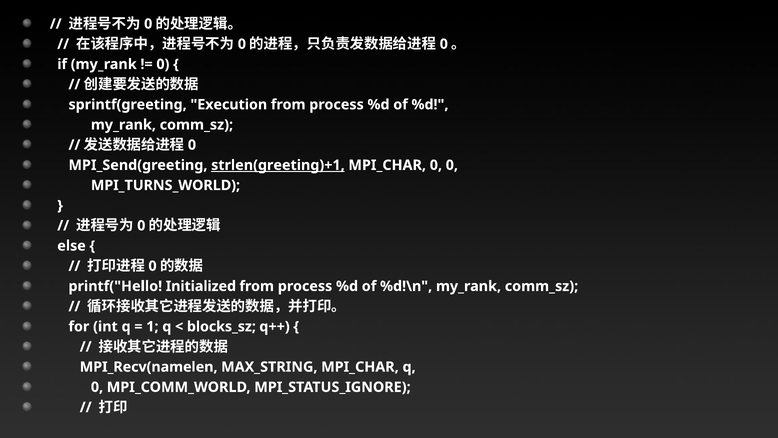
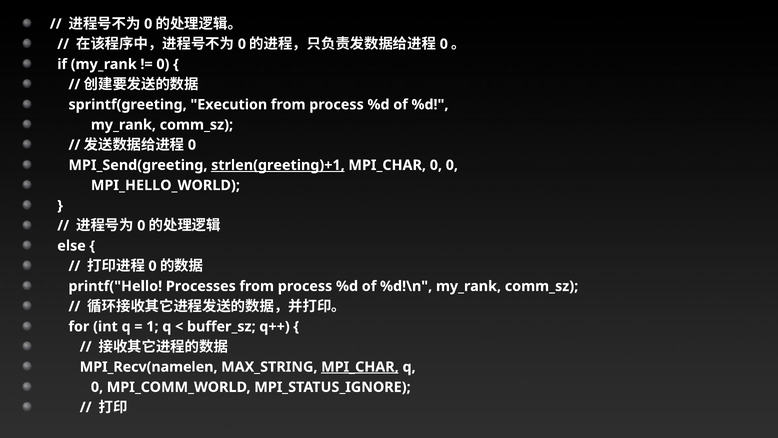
MPI_TURNS_WORLD: MPI_TURNS_WORLD -> MPI_HELLO_WORLD
Initialized: Initialized -> Processes
blocks_sz: blocks_sz -> buffer_sz
MPI_CHAR at (360, 367) underline: none -> present
